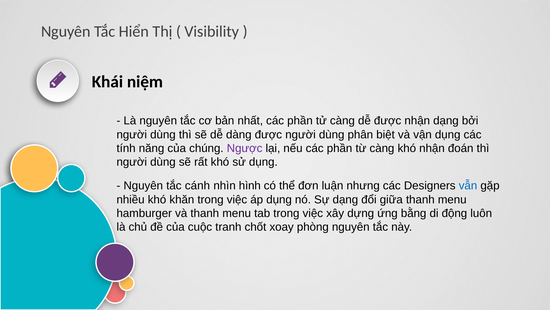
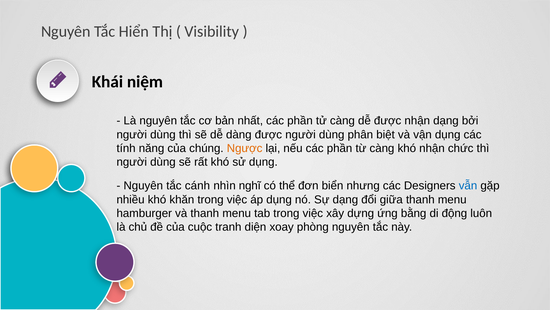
Ngược colour: purple -> orange
đoán: đoán -> chức
hình: hình -> nghĩ
luận: luận -> biển
chốt: chốt -> diện
